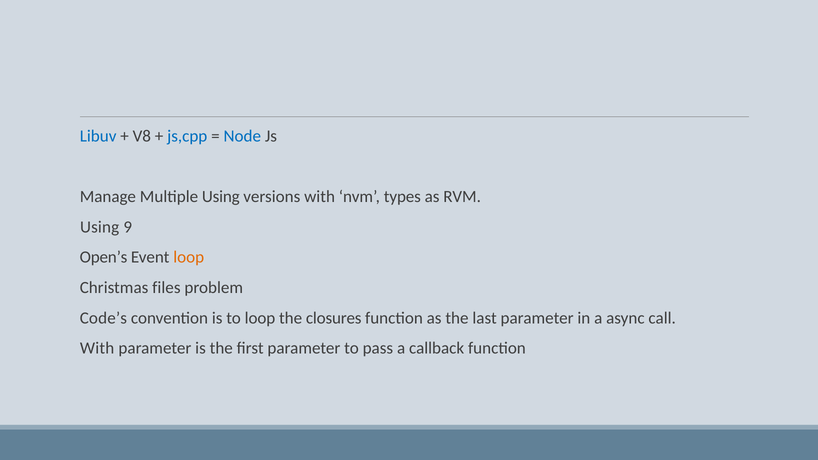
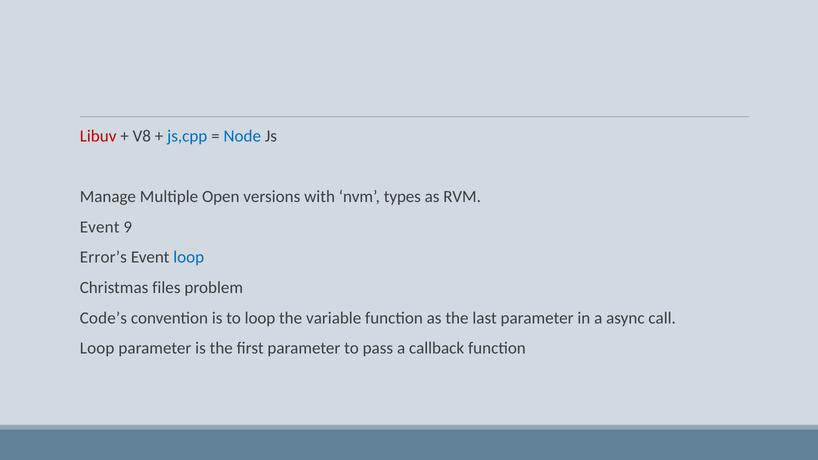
Libuv colour: blue -> red
Multiple Using: Using -> Open
Using at (100, 227): Using -> Event
Open’s: Open’s -> Error’s
loop at (189, 257) colour: orange -> blue
closures: closures -> variable
With at (97, 348): With -> Loop
